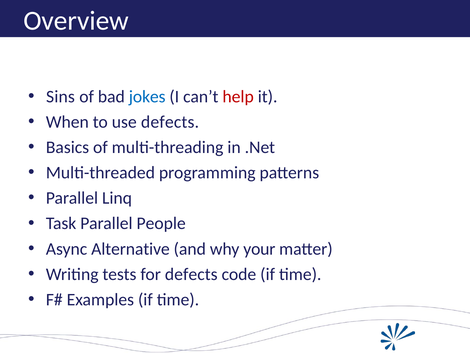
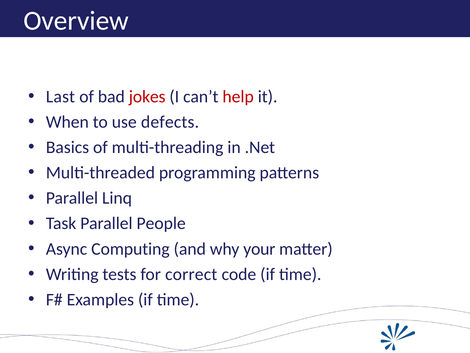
Sins: Sins -> Last
jokes colour: blue -> red
Alternative: Alternative -> Computing
for defects: defects -> correct
